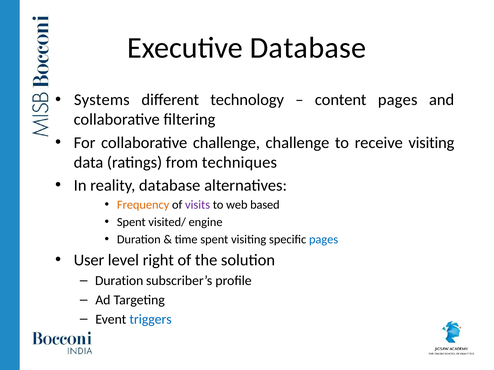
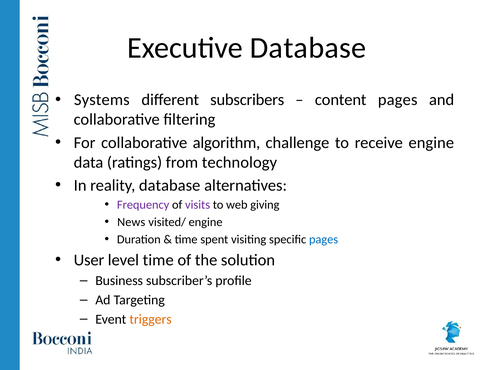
technology: technology -> subscribers
collaborative challenge: challenge -> algorithm
receive visiting: visiting -> engine
techniques: techniques -> technology
Frequency colour: orange -> purple
based: based -> giving
Spent at (131, 222): Spent -> News
level right: right -> time
Duration at (119, 281): Duration -> Business
triggers colour: blue -> orange
